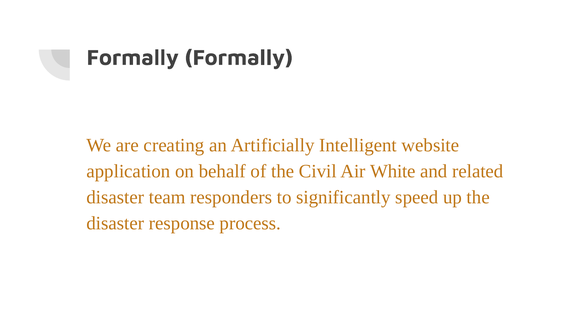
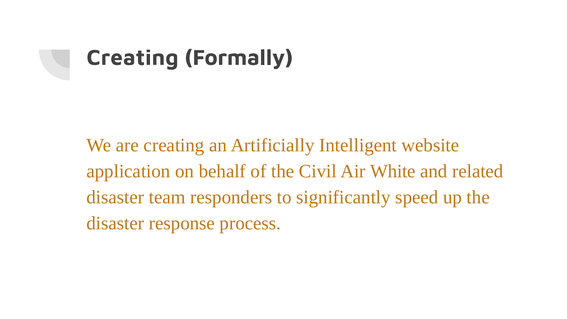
Formally at (133, 58): Formally -> Creating
